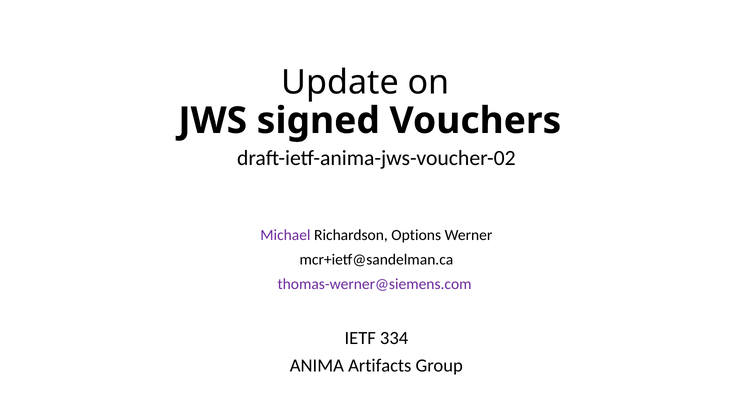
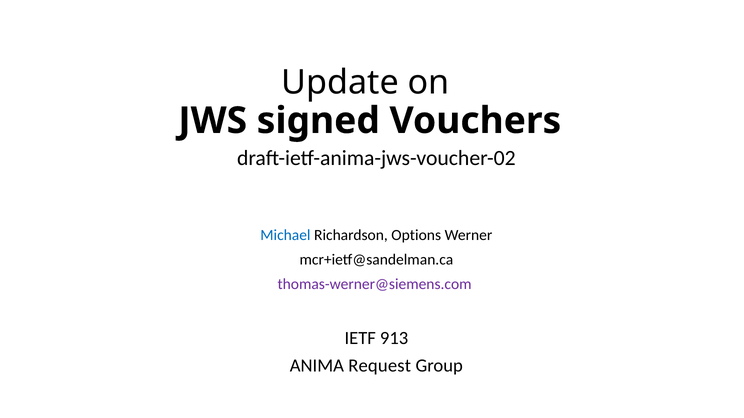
Michael colour: purple -> blue
334: 334 -> 913
Artifacts: Artifacts -> Request
